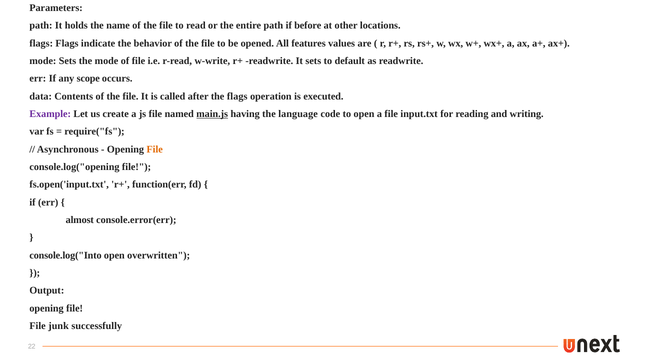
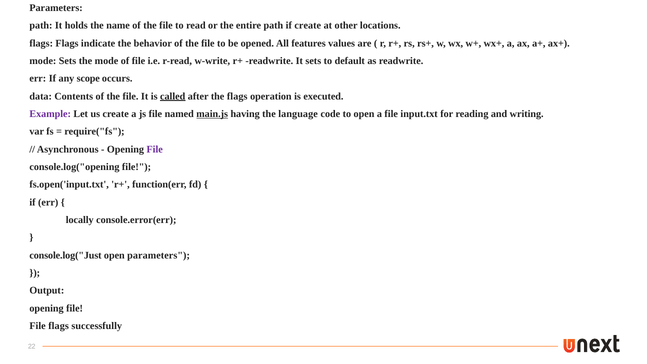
if before: before -> create
called underline: none -> present
File at (155, 149) colour: orange -> purple
almost: almost -> locally
console.log("Into: console.log("Into -> console.log("Just
open overwritten: overwritten -> parameters
File junk: junk -> flags
